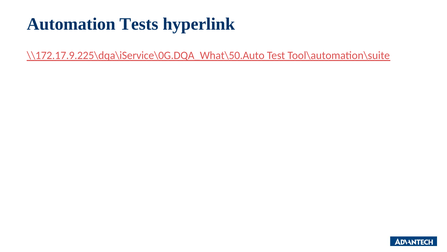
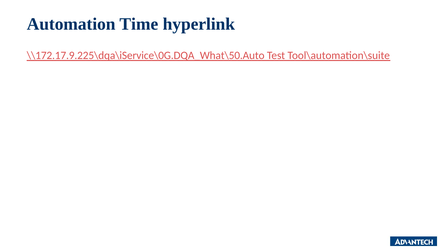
Tests: Tests -> Time
